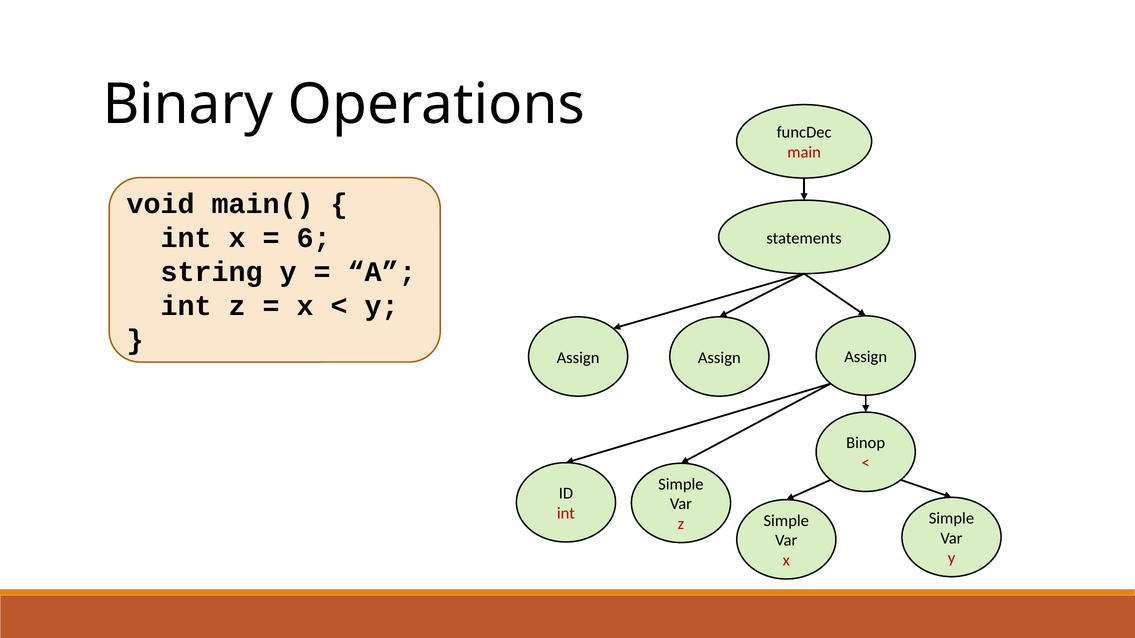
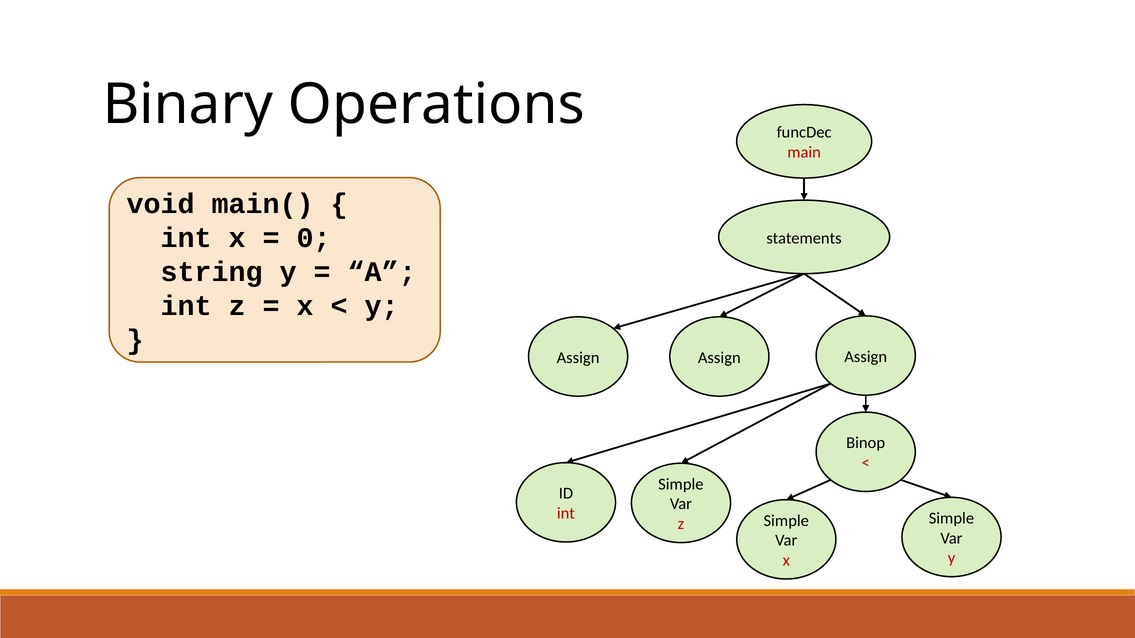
6: 6 -> 0
